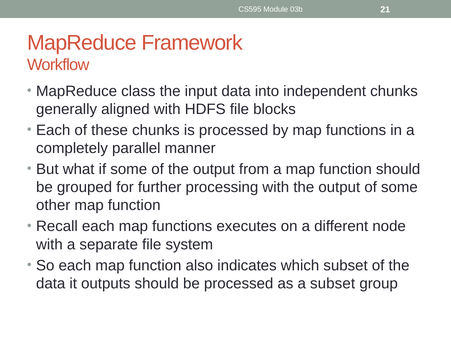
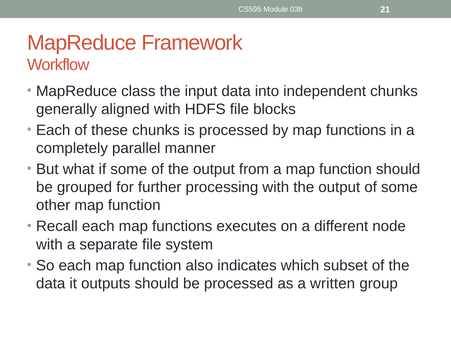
a subset: subset -> written
